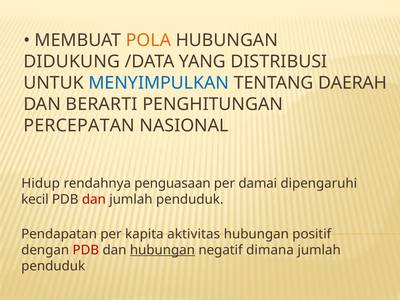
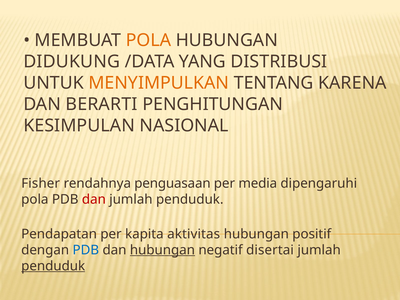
MENYIMPULKAN colour: blue -> orange
DAERAH: DAERAH -> KARENA
PERCEPATAN: PERCEPATAN -> KESIMPULAN
Hidup: Hidup -> Fisher
damai: damai -> media
kecil at (35, 199): kecil -> pola
PDB at (86, 250) colour: red -> blue
dimana: dimana -> disertai
penduduk at (53, 266) underline: none -> present
